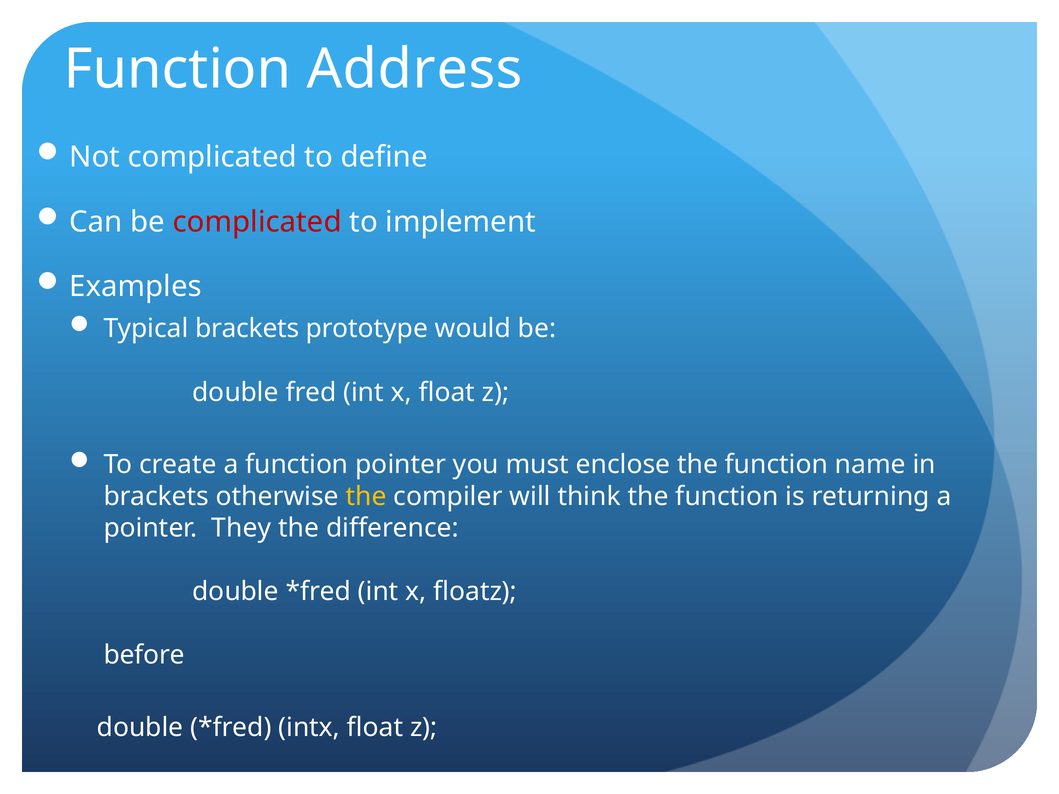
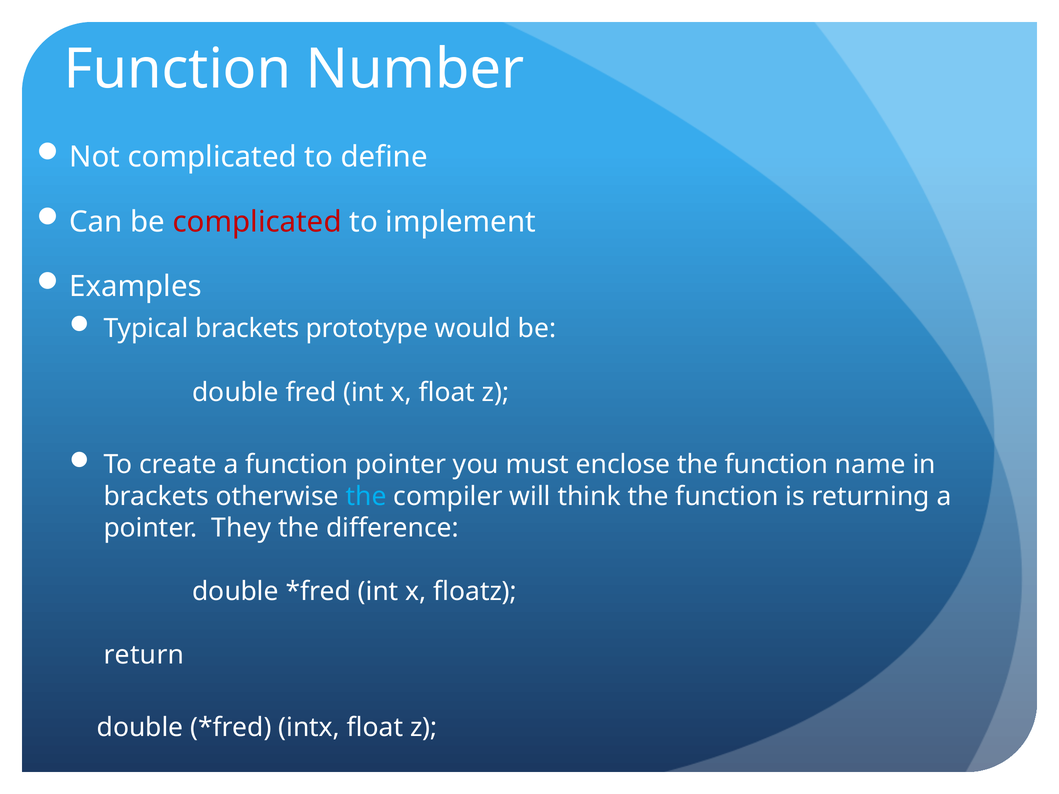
Address: Address -> Number
the at (366, 497) colour: yellow -> light blue
before: before -> return
